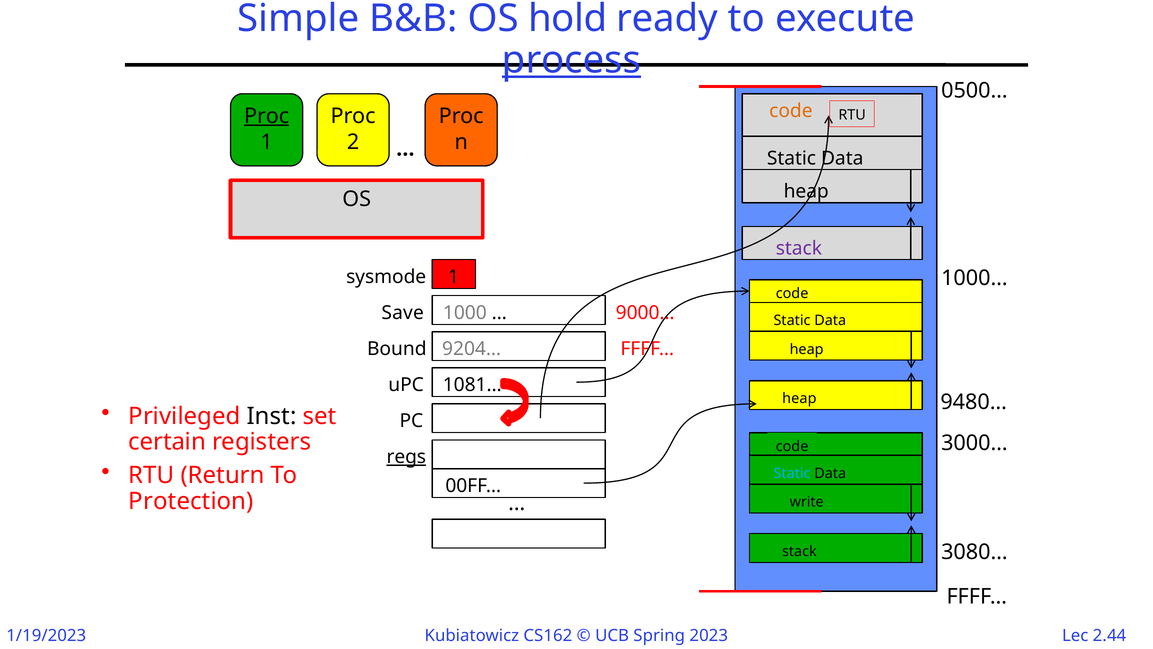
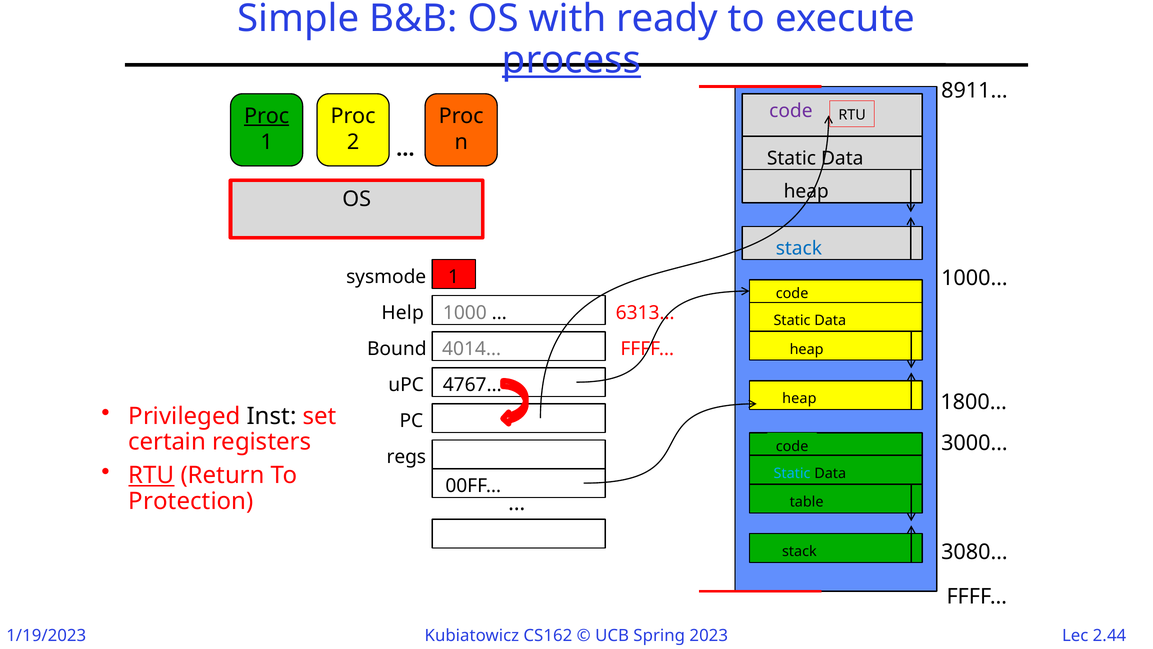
hold: hold -> with
0500…: 0500… -> 8911…
code at (791, 111) colour: orange -> purple
stack at (799, 248) colour: purple -> blue
Save: Save -> Help
9000…: 9000… -> 6313…
9204…: 9204… -> 4014…
1081…: 1081… -> 4767…
9480…: 9480… -> 1800…
regs underline: present -> none
RTU at (151, 475) underline: none -> present
write: write -> table
